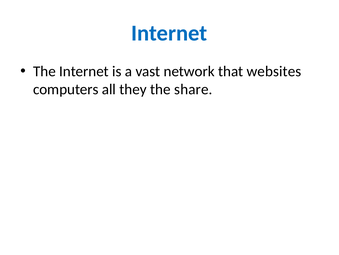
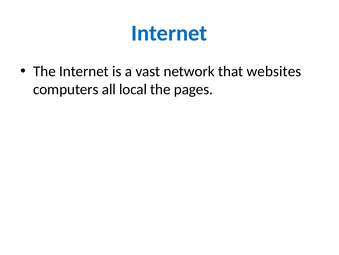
they: they -> local
share: share -> pages
